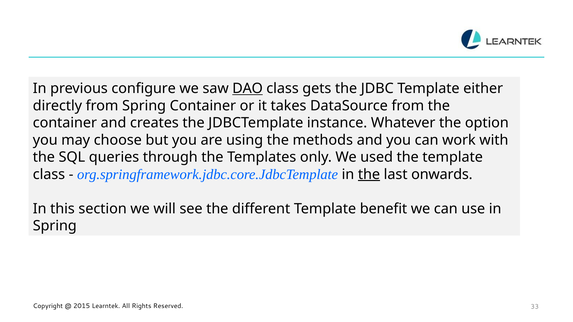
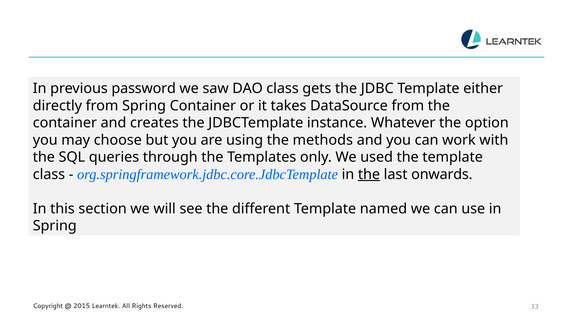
configure: configure -> password
DAO underline: present -> none
benefit: benefit -> named
